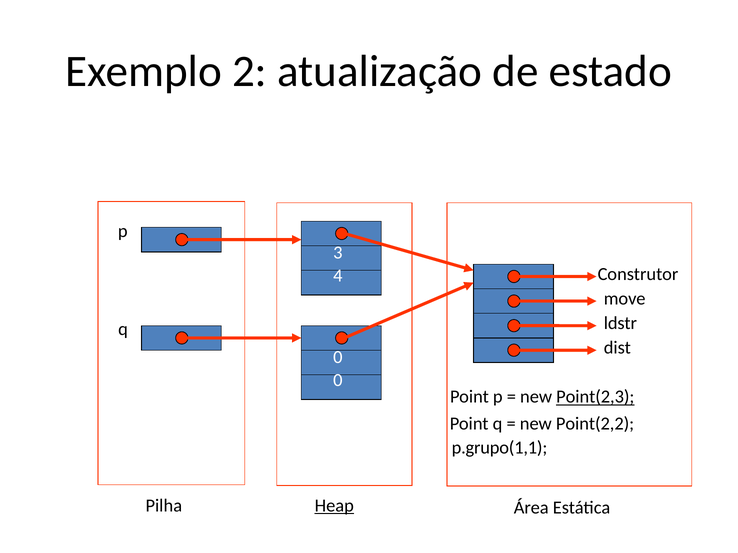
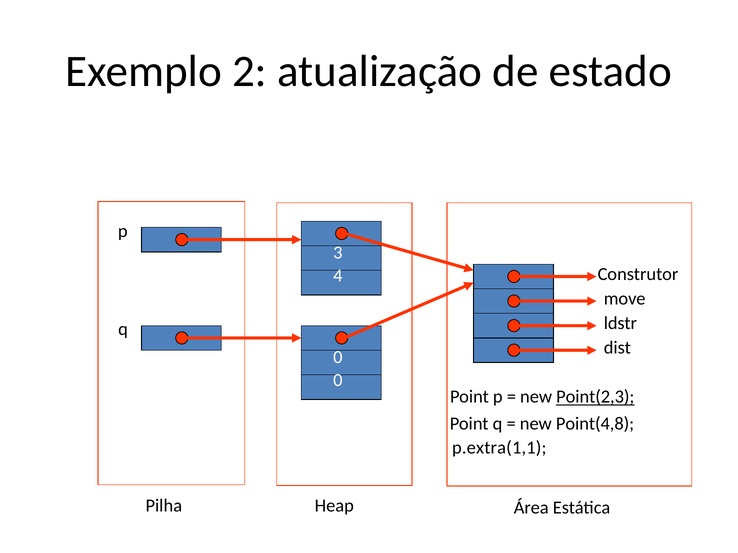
Point(2,2: Point(2,2 -> Point(4,8
p.grupo(1,1: p.grupo(1,1 -> p.extra(1,1
Heap underline: present -> none
